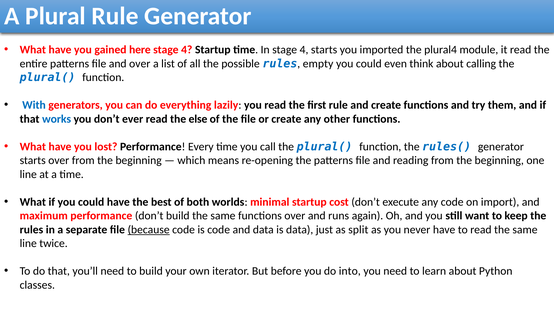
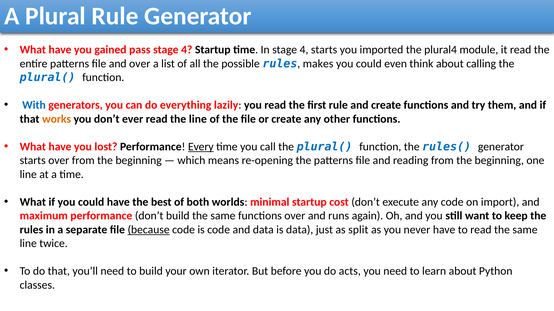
here: here -> pass
empty: empty -> makes
works colour: blue -> orange
the else: else -> line
Every underline: none -> present
into: into -> acts
